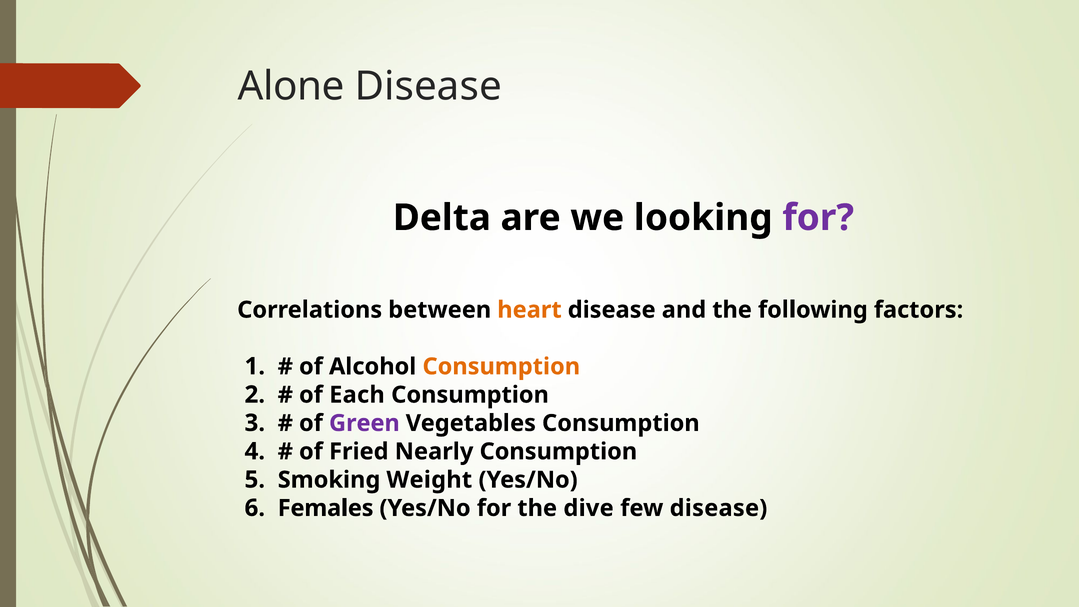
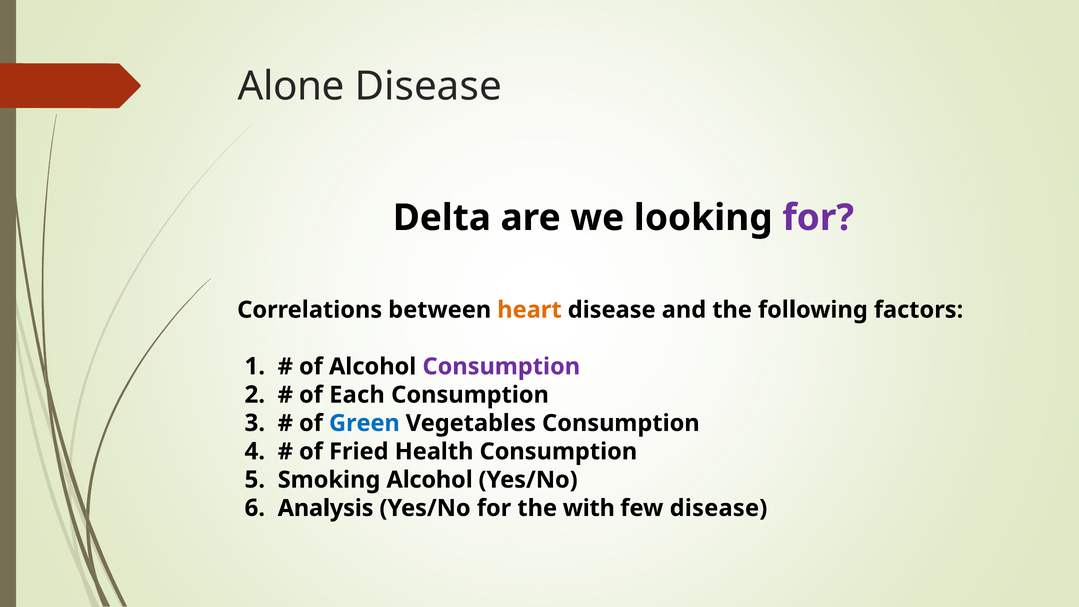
Consumption at (501, 366) colour: orange -> purple
Green colour: purple -> blue
Nearly: Nearly -> Health
Smoking Weight: Weight -> Alcohol
Females: Females -> Analysis
dive: dive -> with
